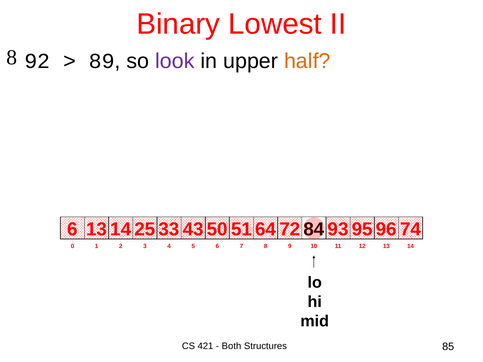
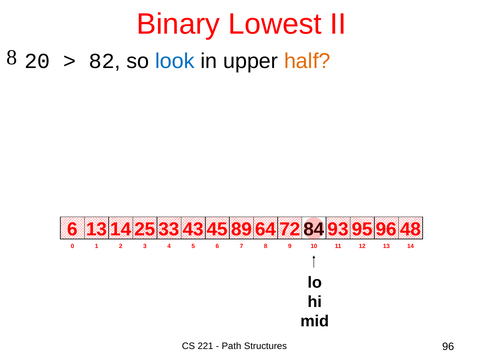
92: 92 -> 20
89: 89 -> 82
look colour: purple -> blue
50: 50 -> 45
51: 51 -> 89
74: 74 -> 48
421: 421 -> 221
Both: Both -> Path
Structures 85: 85 -> 96
